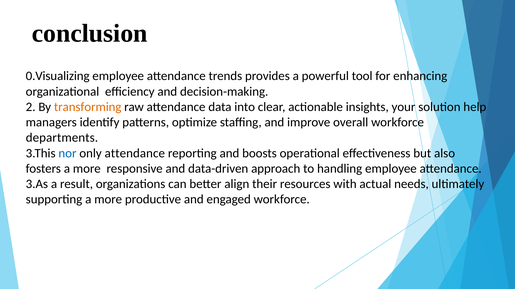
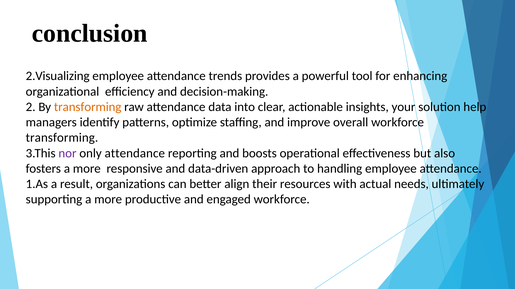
0.Visualizing: 0.Visualizing -> 2.Visualizing
departments at (62, 138): departments -> transforming
nor colour: blue -> purple
3.As: 3.As -> 1.As
